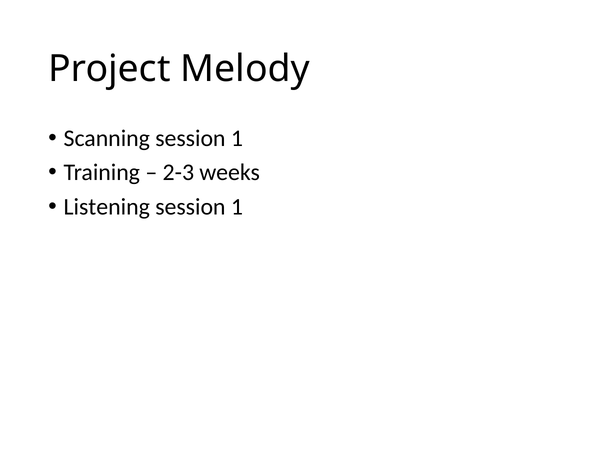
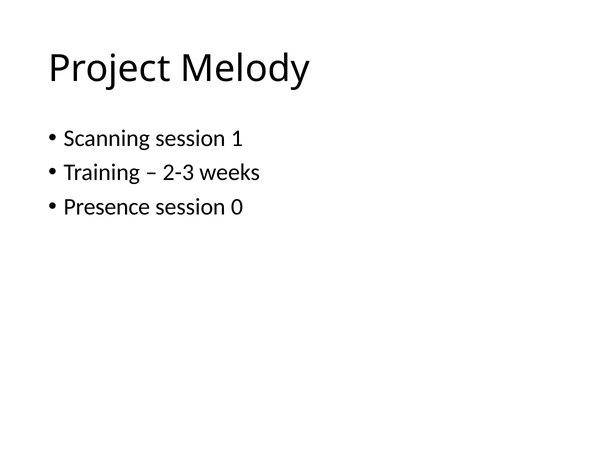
Listening: Listening -> Presence
1 at (237, 207): 1 -> 0
